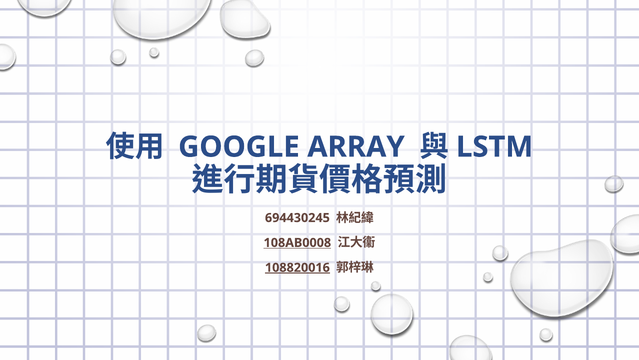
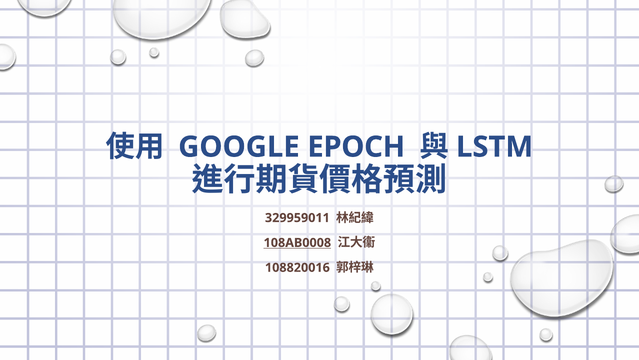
ARRAY: ARRAY -> EPOCH
694430245: 694430245 -> 329959011
108820016 underline: present -> none
